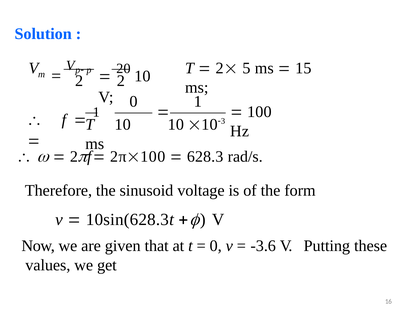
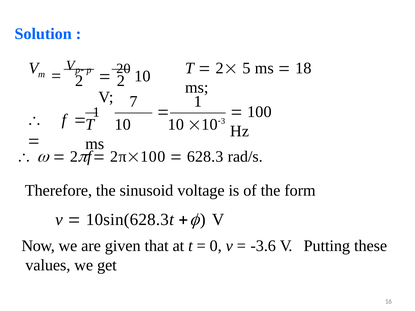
15: 15 -> 18
V 0: 0 -> 7
